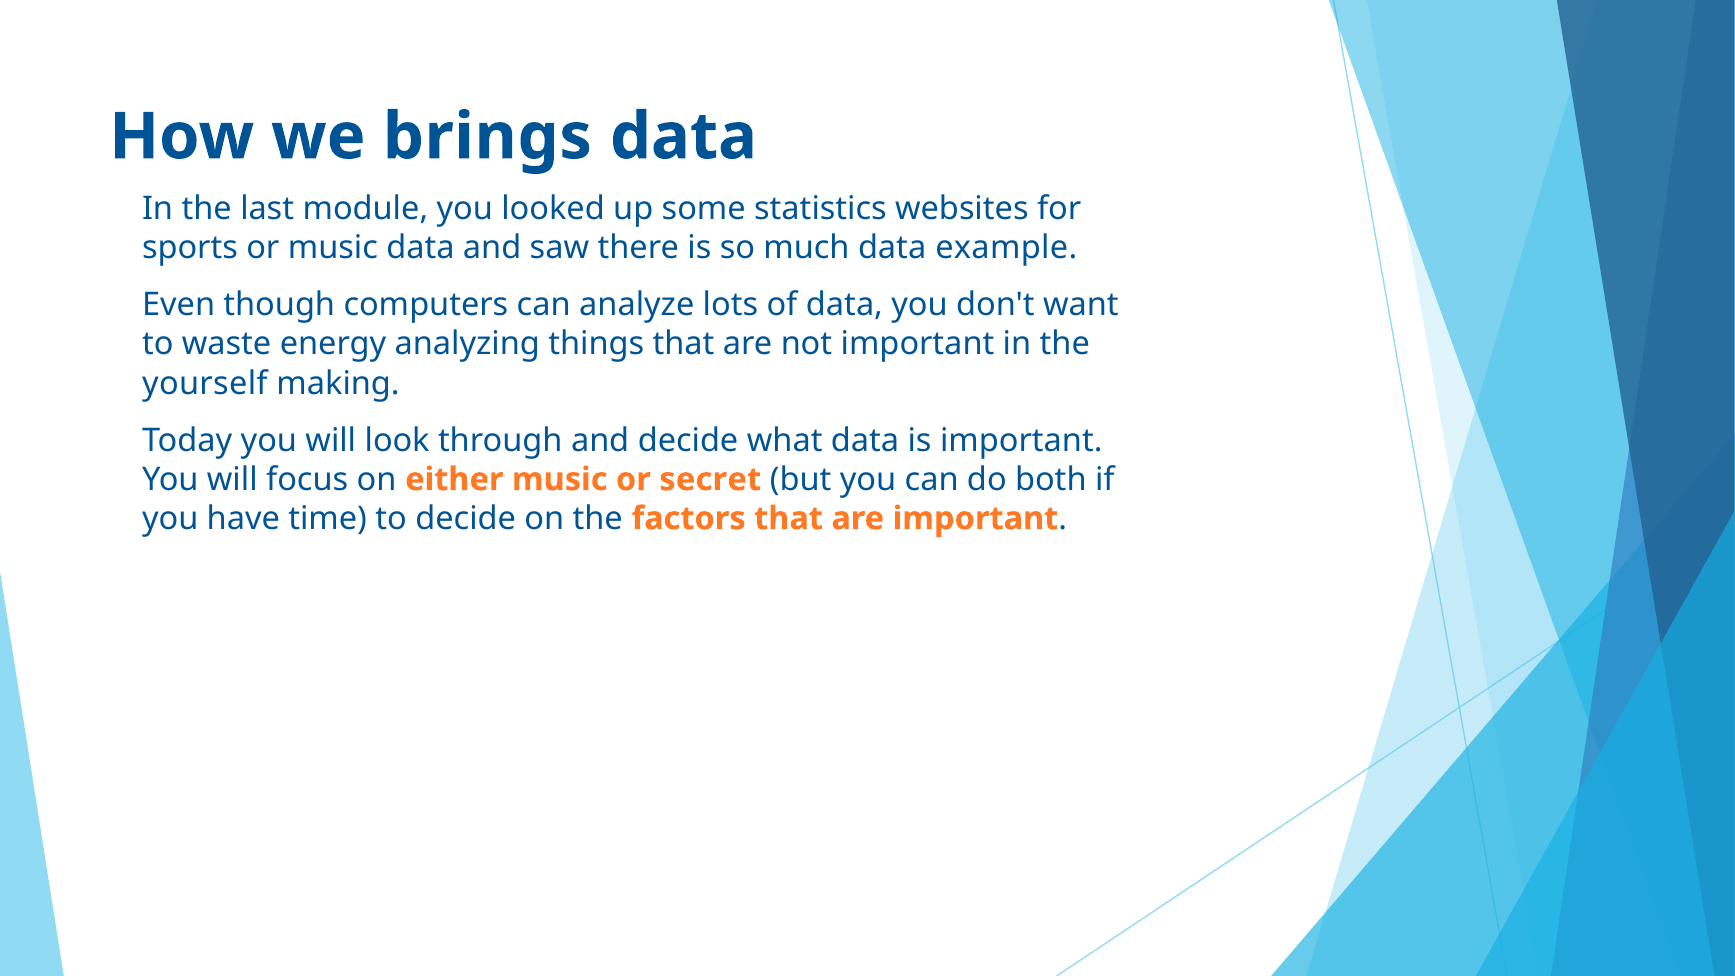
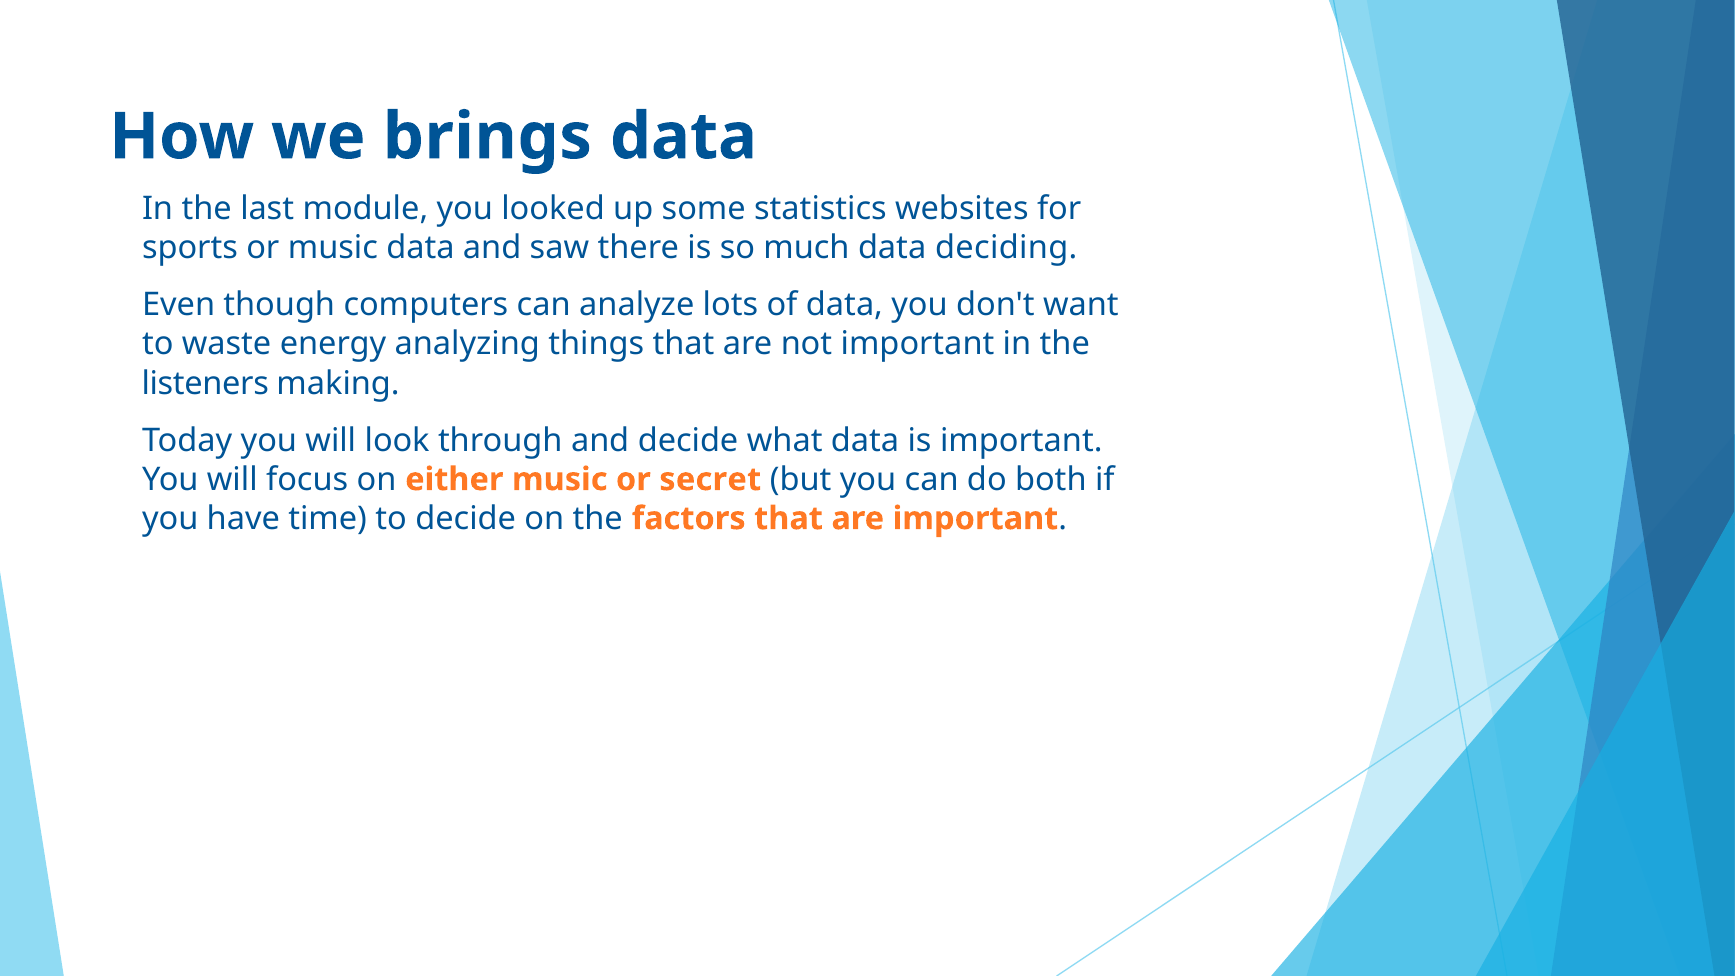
example: example -> deciding
yourself: yourself -> listeners
